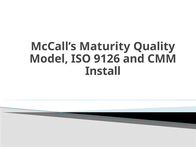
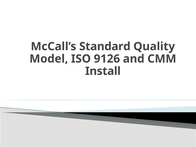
Maturity: Maturity -> Standard
